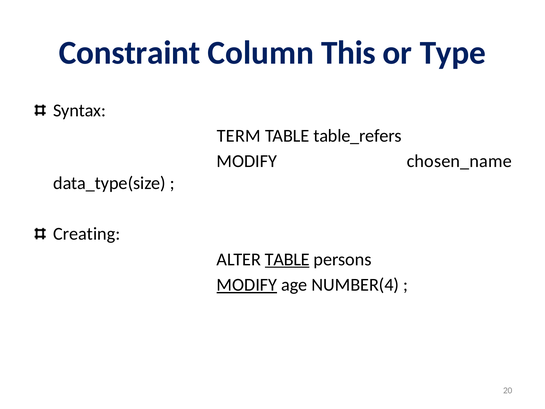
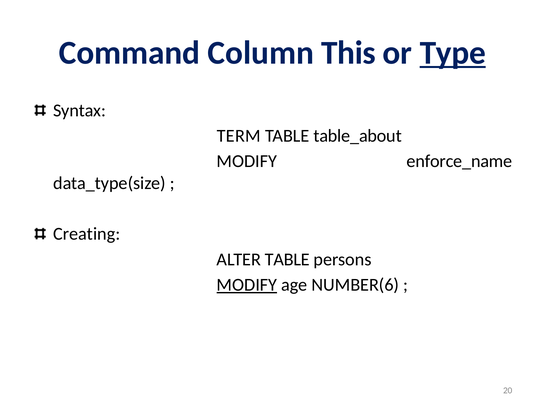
Constraint: Constraint -> Command
Type underline: none -> present
table_refers: table_refers -> table_about
chosen_name: chosen_name -> enforce_name
TABLE at (287, 259) underline: present -> none
NUMBER(4: NUMBER(4 -> NUMBER(6
